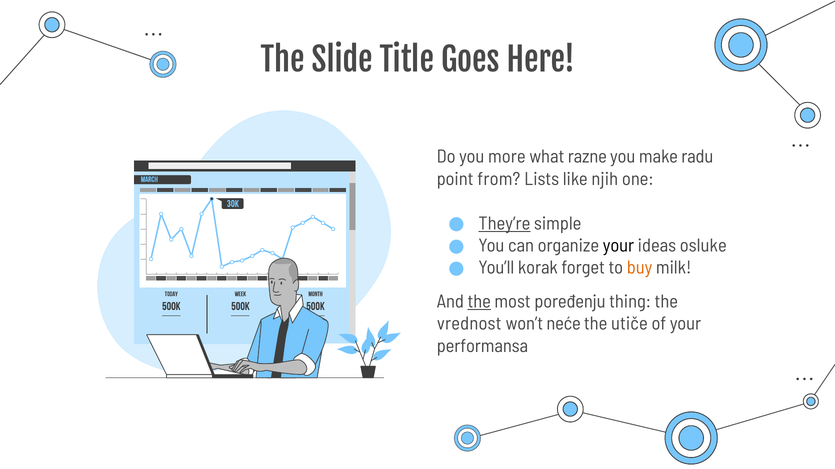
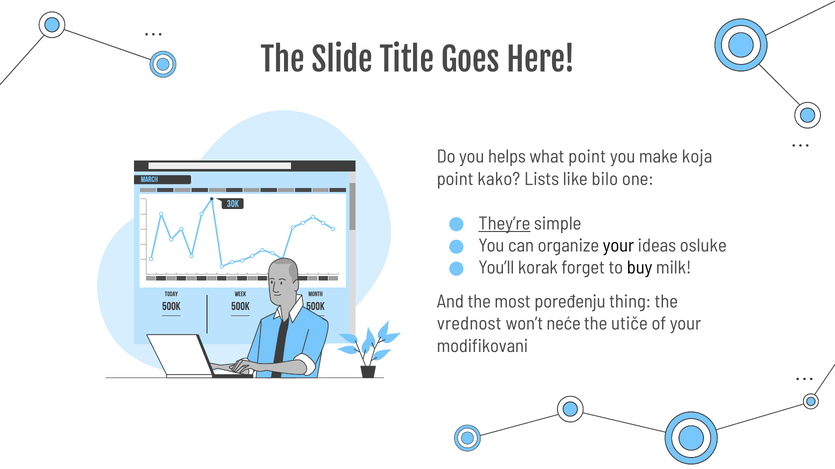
more: more -> helps
what razne: razne -> point
radu: radu -> koja
from: from -> kako
njih: njih -> bilo
buy colour: orange -> black
the at (479, 302) underline: present -> none
performansa: performansa -> modifikovani
